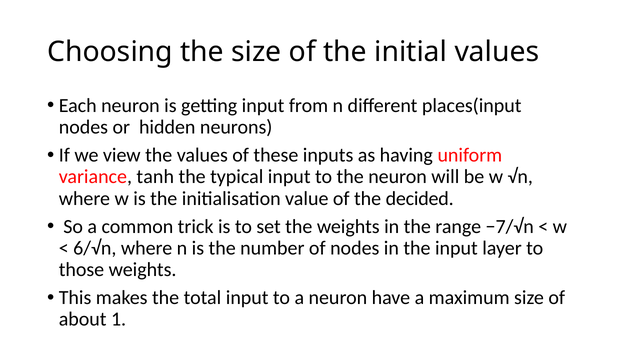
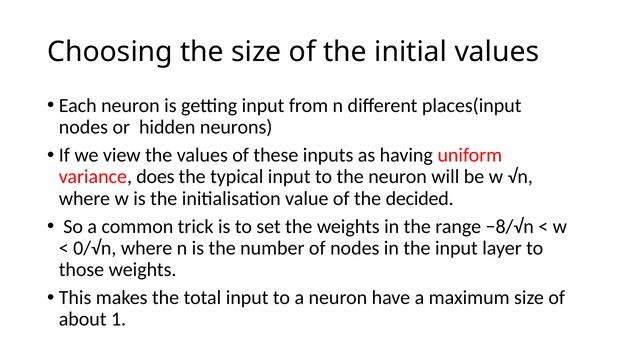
tanh: tanh -> does
−7/√n: −7/√n -> −8/√n
6/√n: 6/√n -> 0/√n
